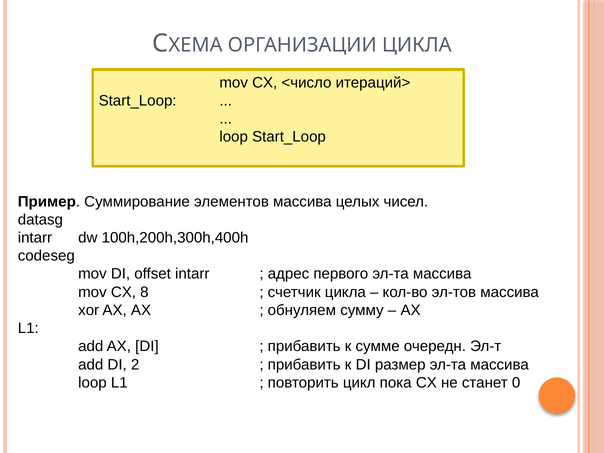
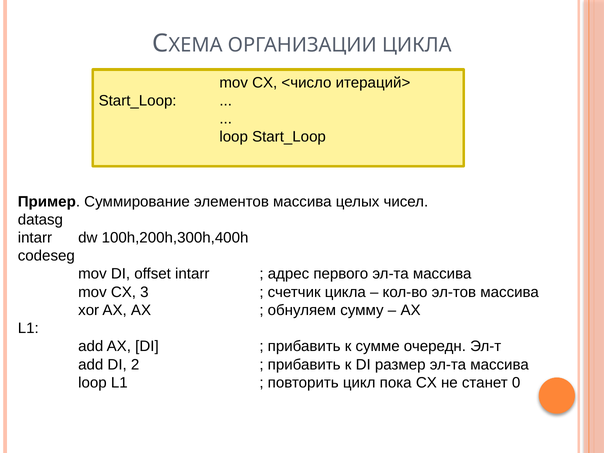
8: 8 -> 3
